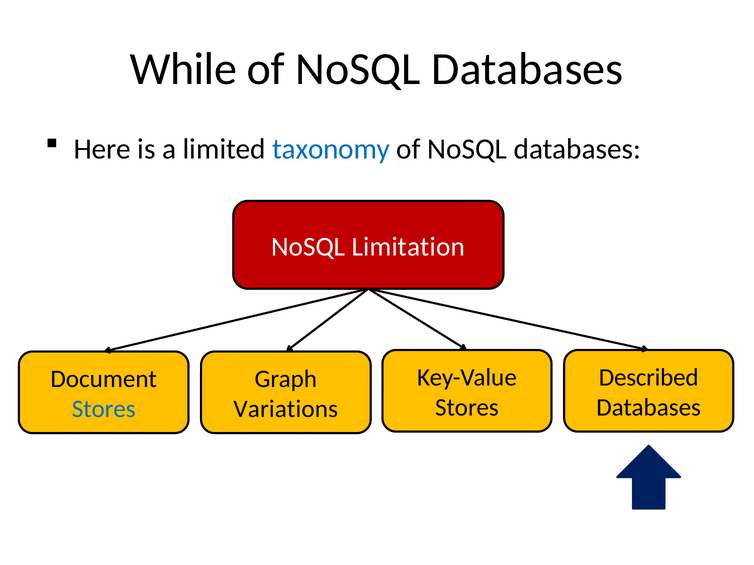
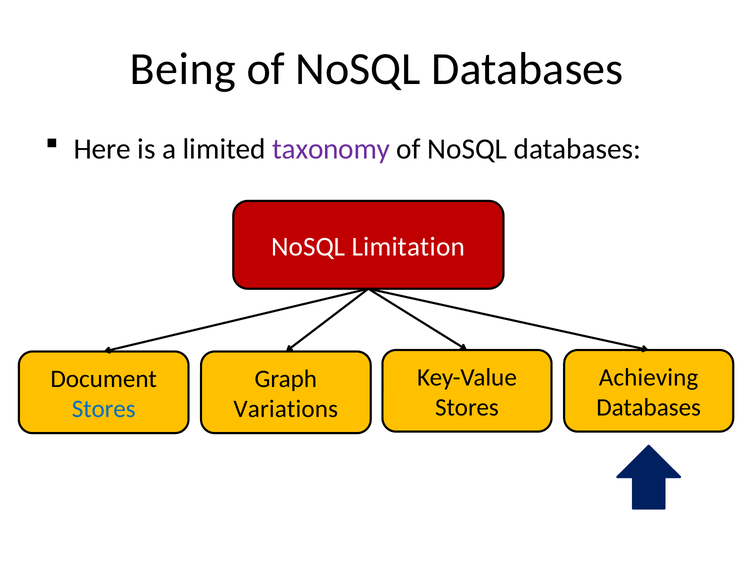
While: While -> Being
taxonomy colour: blue -> purple
Described: Described -> Achieving
